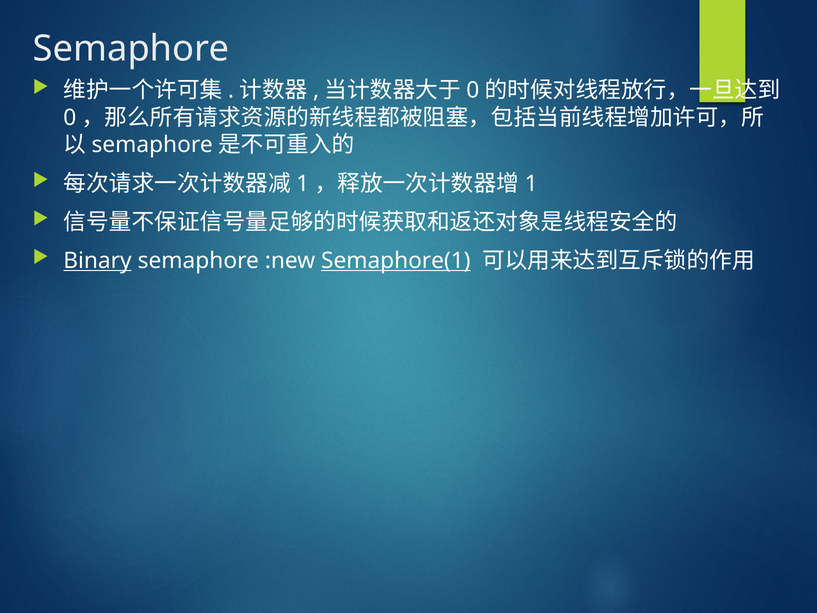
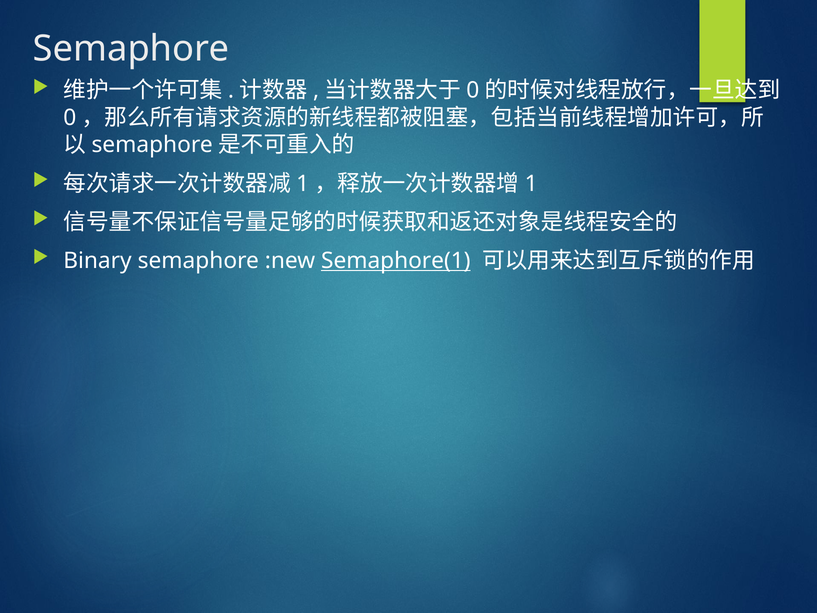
Binary underline: present -> none
